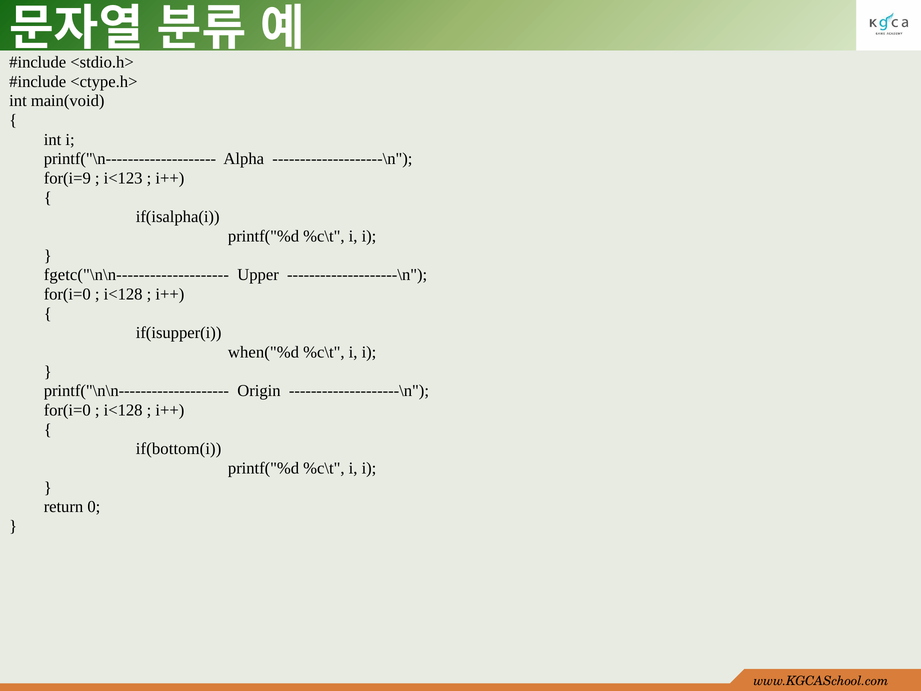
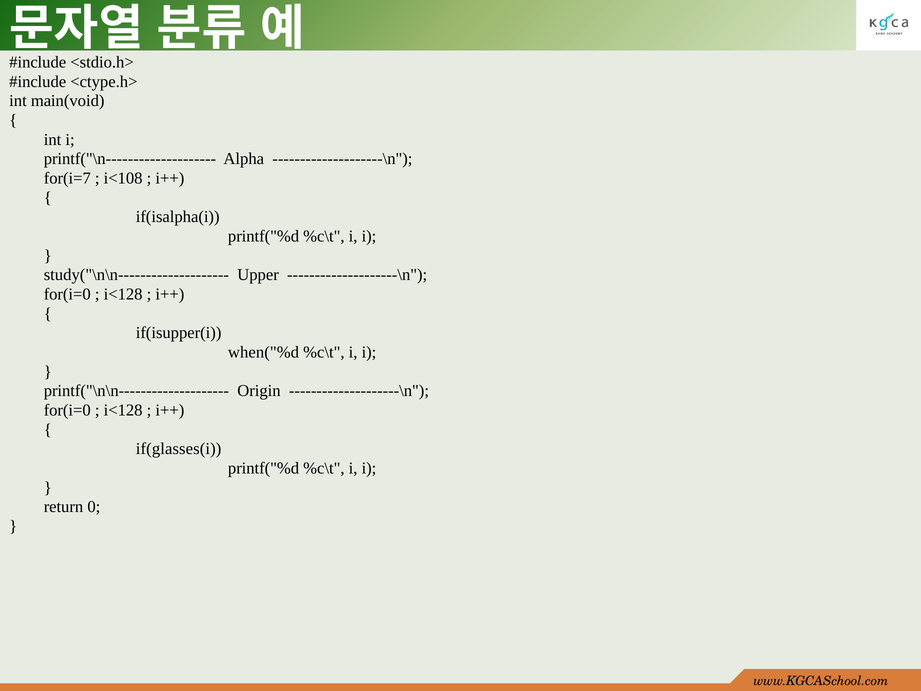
for(i=9: for(i=9 -> for(i=7
i<123: i<123 -> i<108
fgetc("\n\n--------------------: fgetc("\n\n-------------------- -> study("\n\n--------------------
if(bottom(i: if(bottom(i -> if(glasses(i
